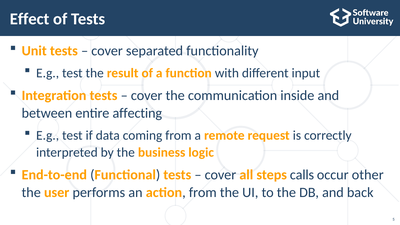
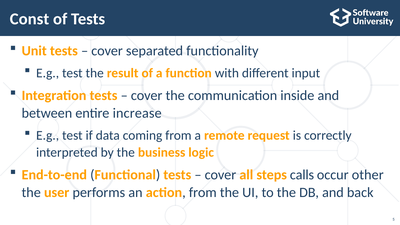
Effect: Effect -> Const
affecting: affecting -> increase
